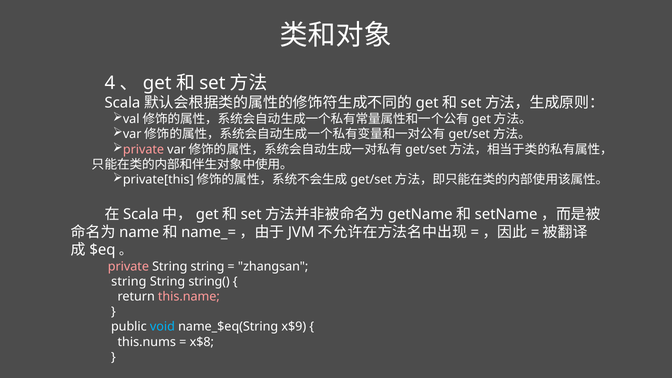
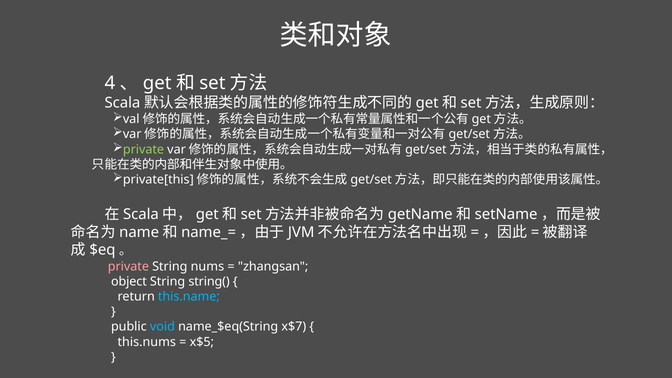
private at (144, 149) colour: pink -> light green
string at (208, 266): string -> nums
string at (129, 282): string -> object
this.name colour: pink -> light blue
x$9: x$9 -> x$7
x$8: x$8 -> x$5
